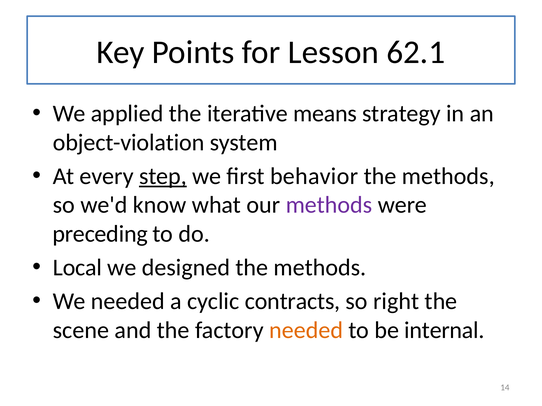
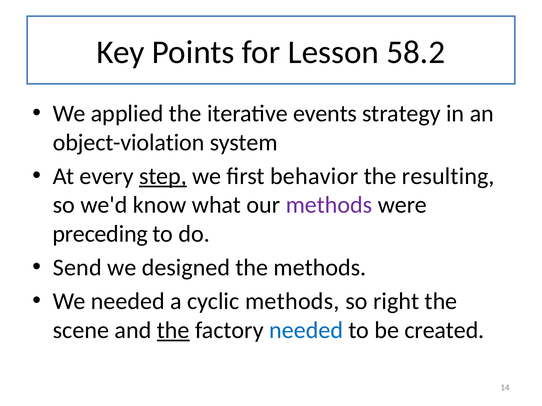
62.1: 62.1 -> 58.2
means: means -> events
methods at (448, 176): methods -> resulting
Local: Local -> Send
cyclic contracts: contracts -> methods
the at (173, 331) underline: none -> present
needed at (306, 331) colour: orange -> blue
internal: internal -> created
